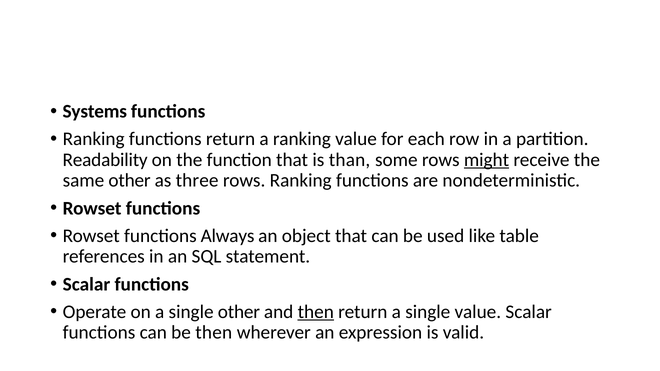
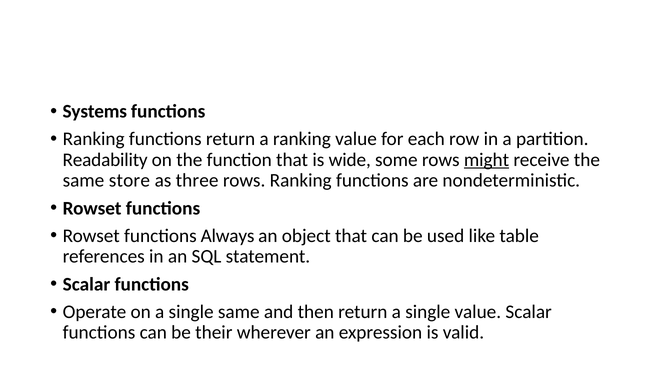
than: than -> wide
same other: other -> store
single other: other -> same
then at (316, 312) underline: present -> none
be then: then -> their
